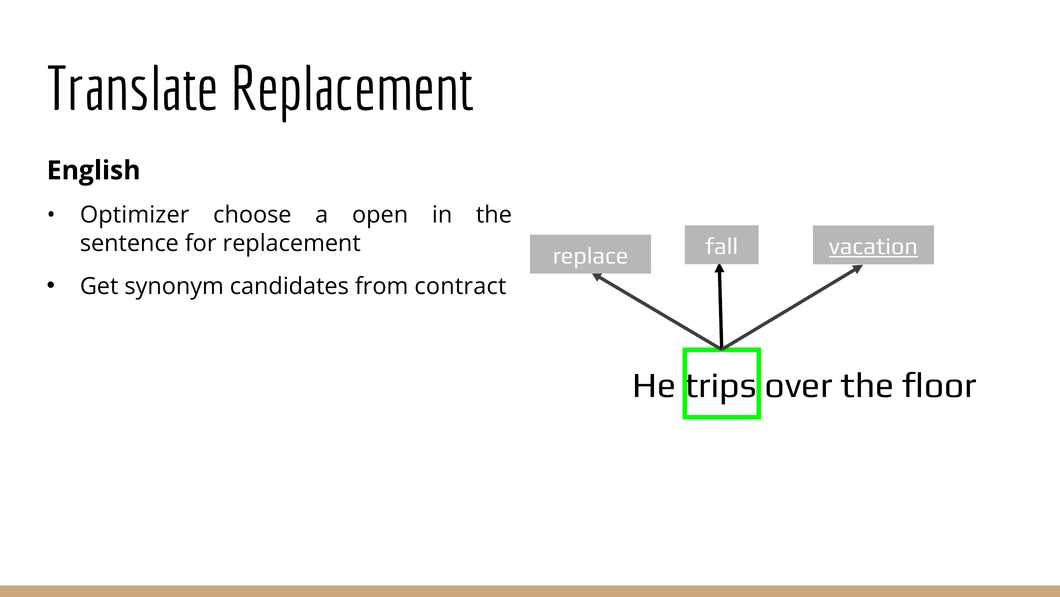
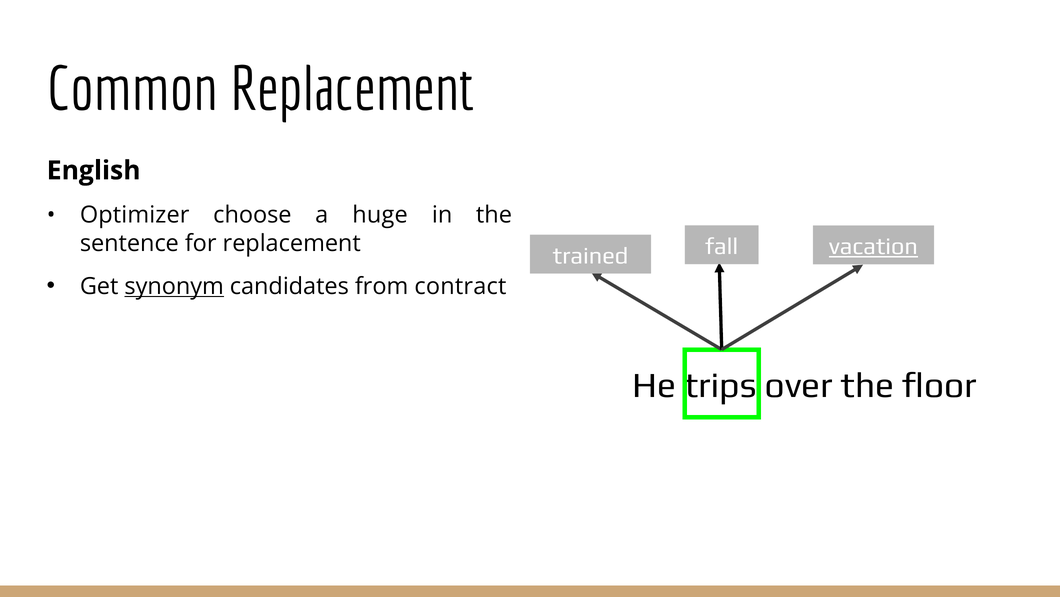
Translate: Translate -> Common
open: open -> huge
replace: replace -> trained
synonym at (174, 286) underline: none -> present
